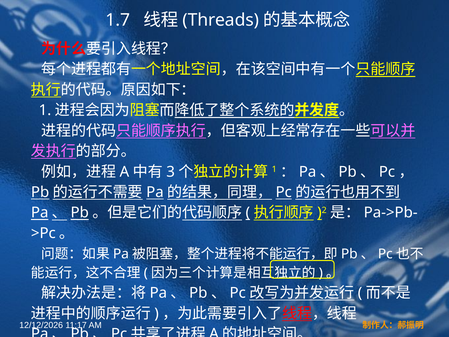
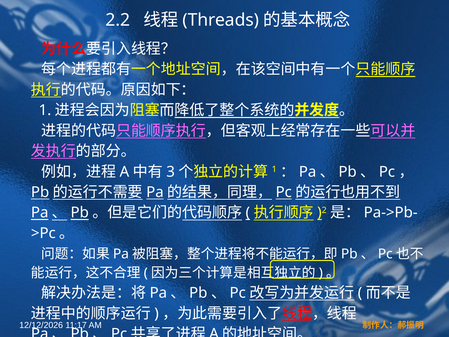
1.7: 1.7 -> 2.2
